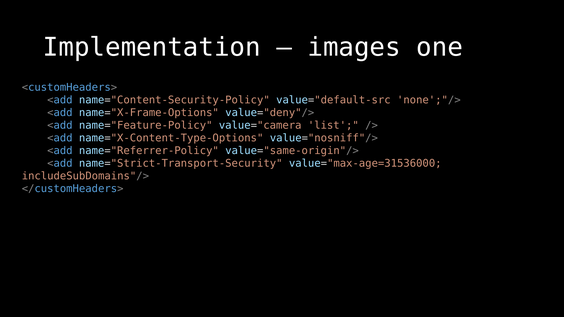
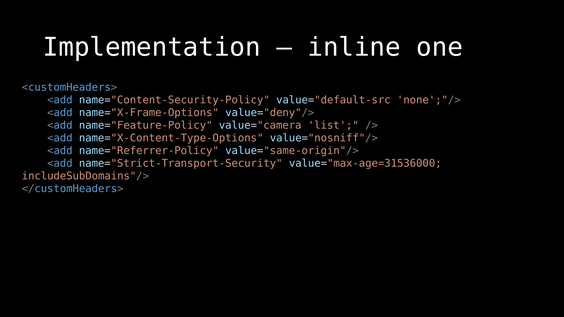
images: images -> inline
